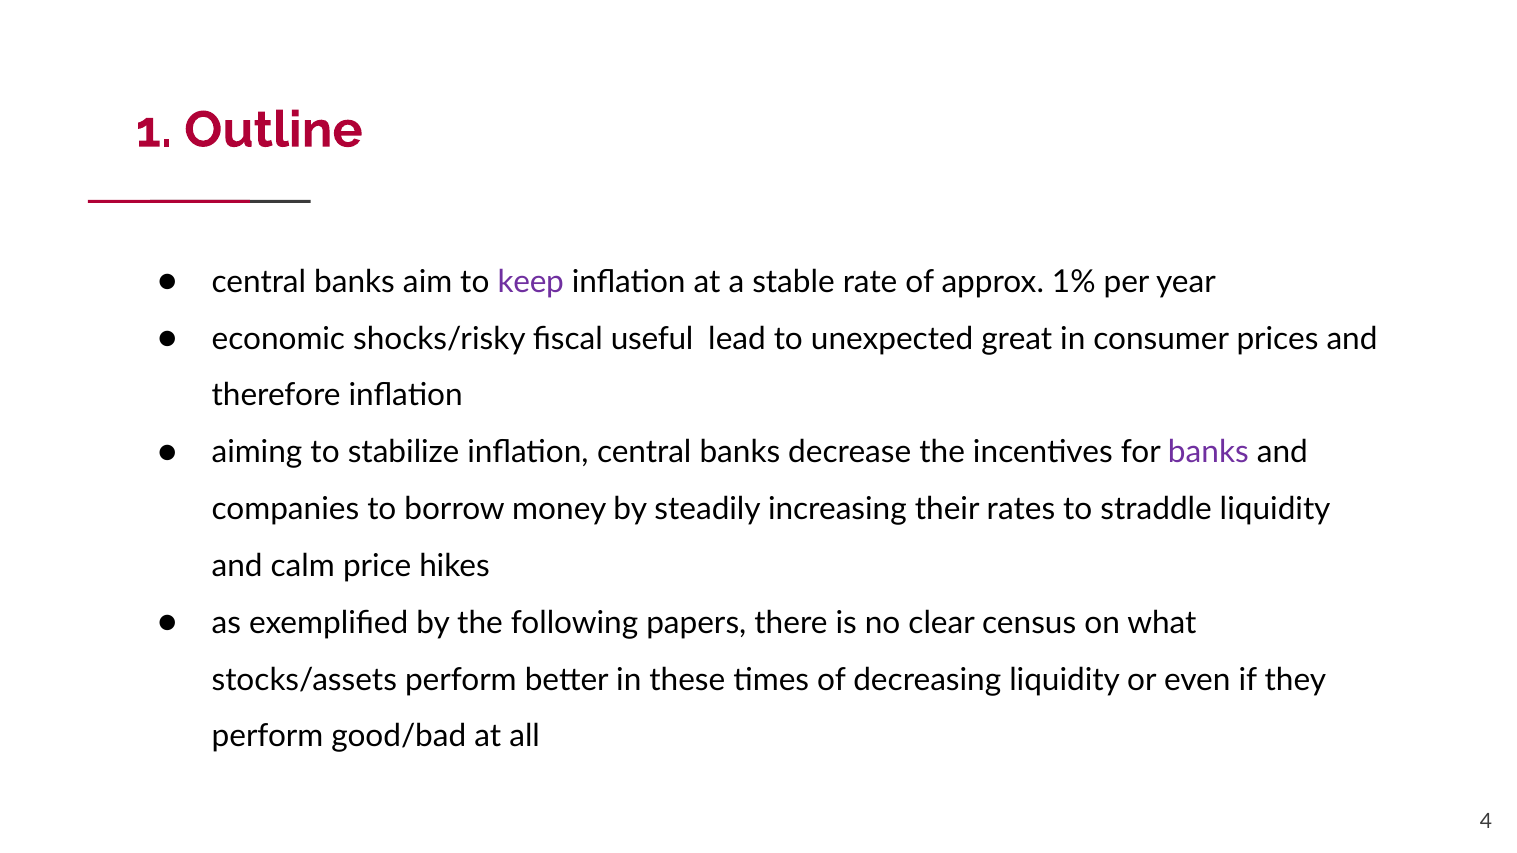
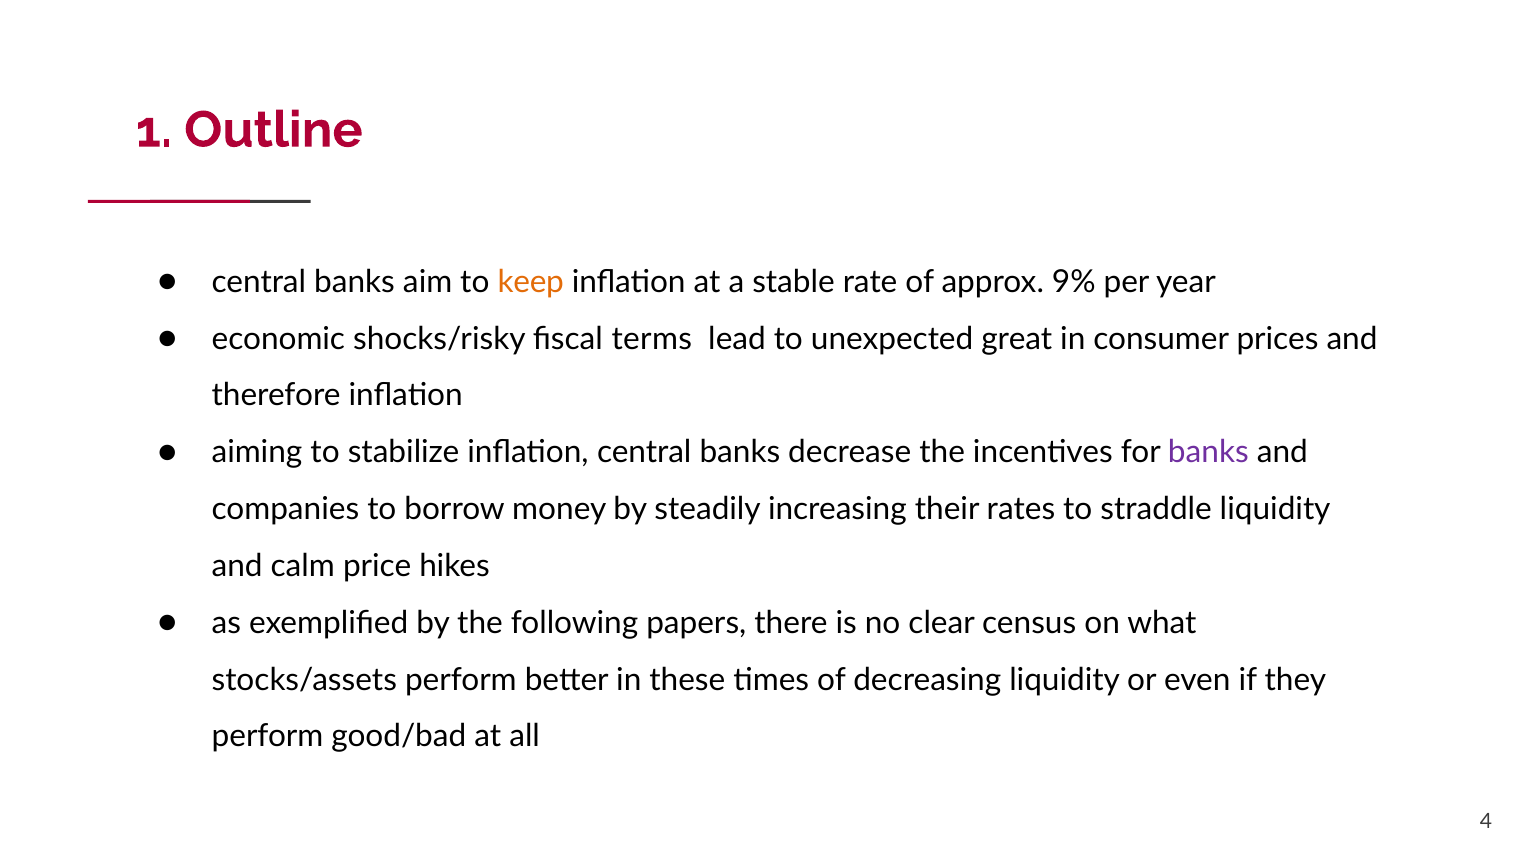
keep colour: purple -> orange
1%: 1% -> 9%
useful: useful -> terms
